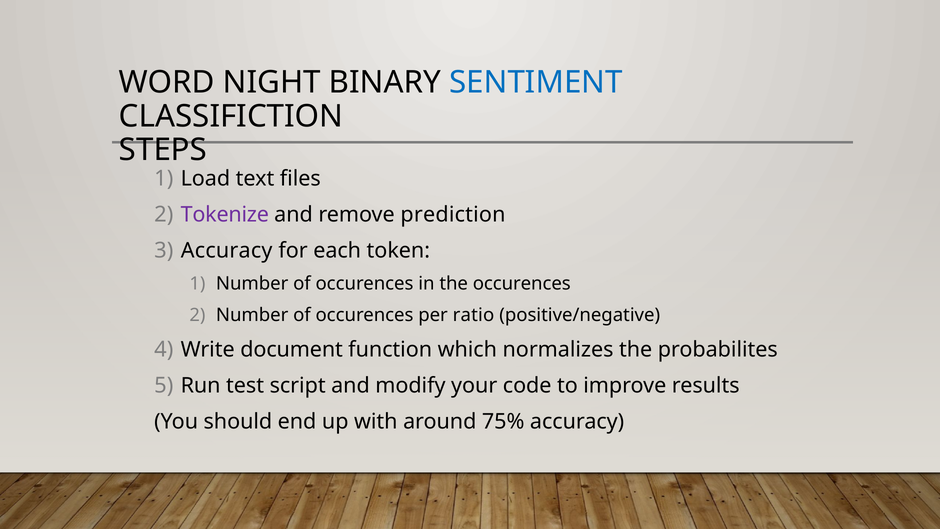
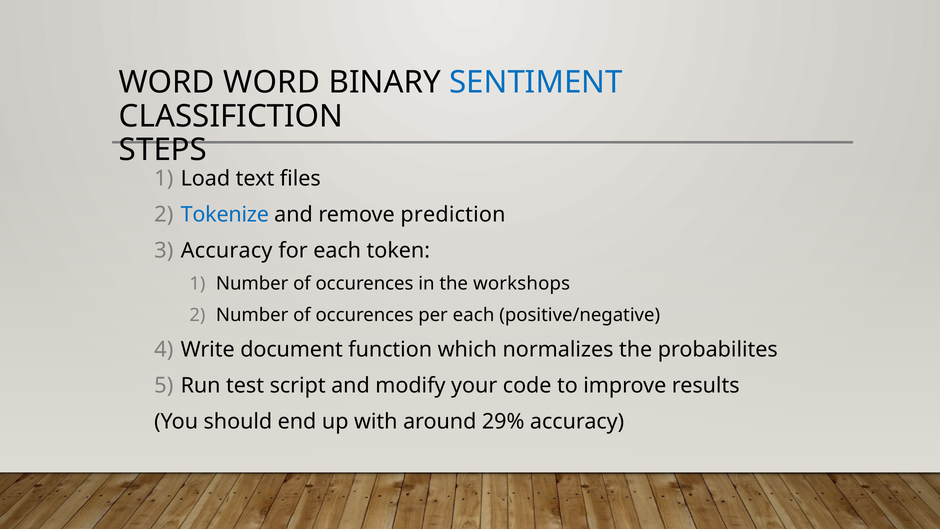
WORD NIGHT: NIGHT -> WORD
Tokenize colour: purple -> blue
the occurences: occurences -> workshops
per ratio: ratio -> each
75%: 75% -> 29%
